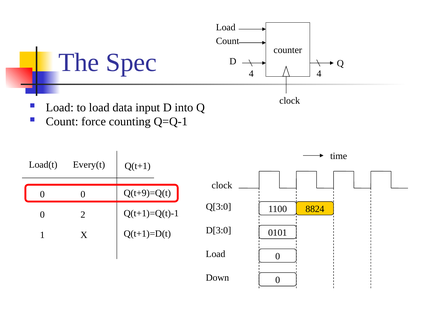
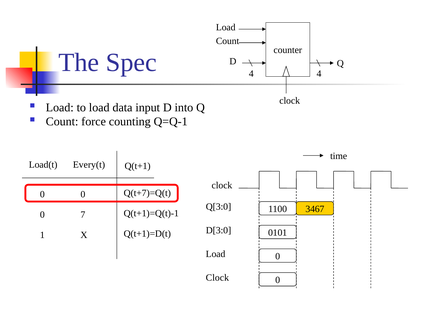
Q(t+9)=Q(t: Q(t+9)=Q(t -> Q(t+7)=Q(t
8824: 8824 -> 3467
2: 2 -> 7
Down at (217, 278): Down -> Clock
